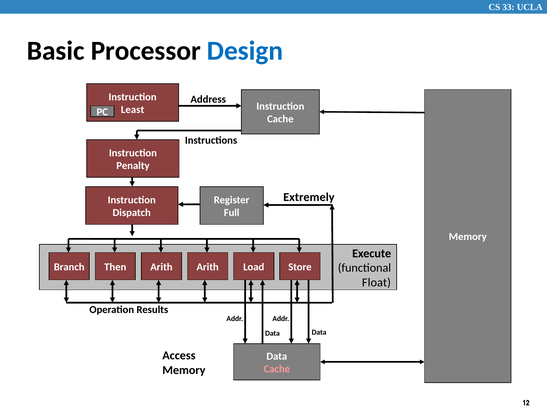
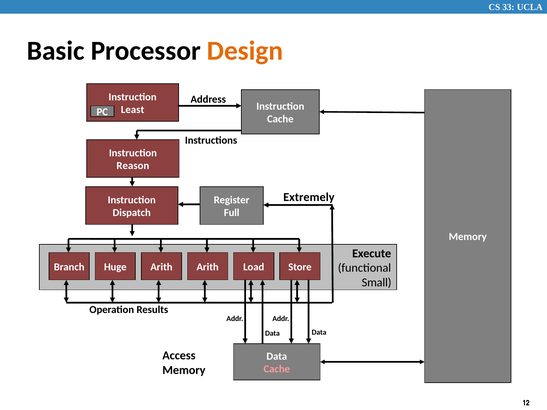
Design colour: blue -> orange
Penalty: Penalty -> Reason
Then: Then -> Huge
Float: Float -> Small
